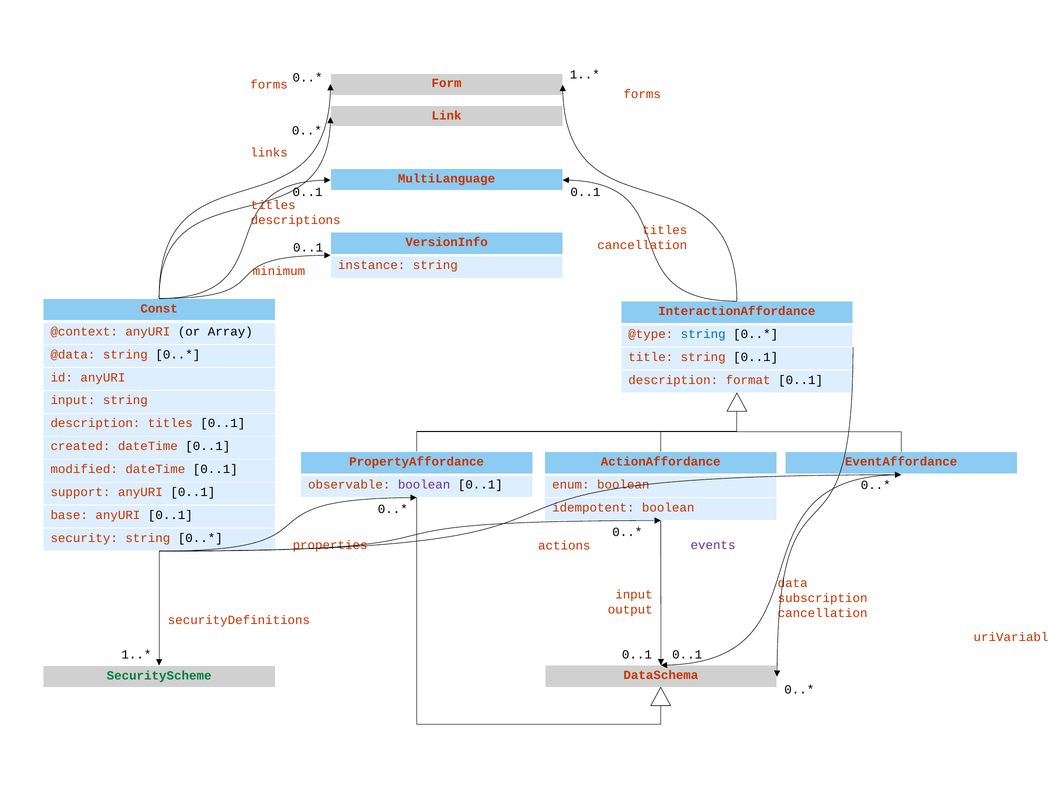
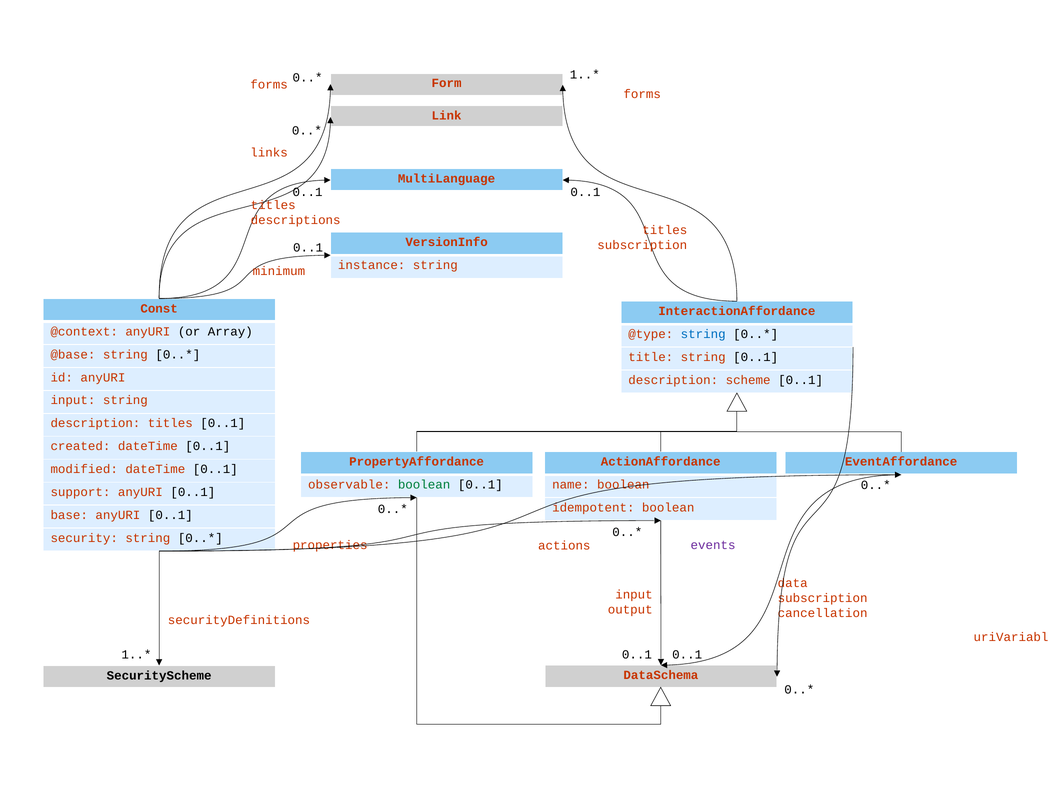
cancellation at (642, 245): cancellation -> subscription
@data: @data -> @base
format: format -> scheme
boolean at (424, 484) colour: purple -> green
enum: enum -> name
SecurityScheme colour: green -> black
